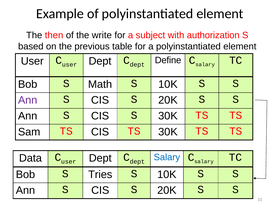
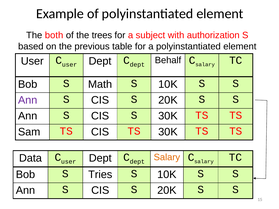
then: then -> both
write: write -> trees
Define: Define -> Behalf
Salary at (167, 158) colour: blue -> orange
